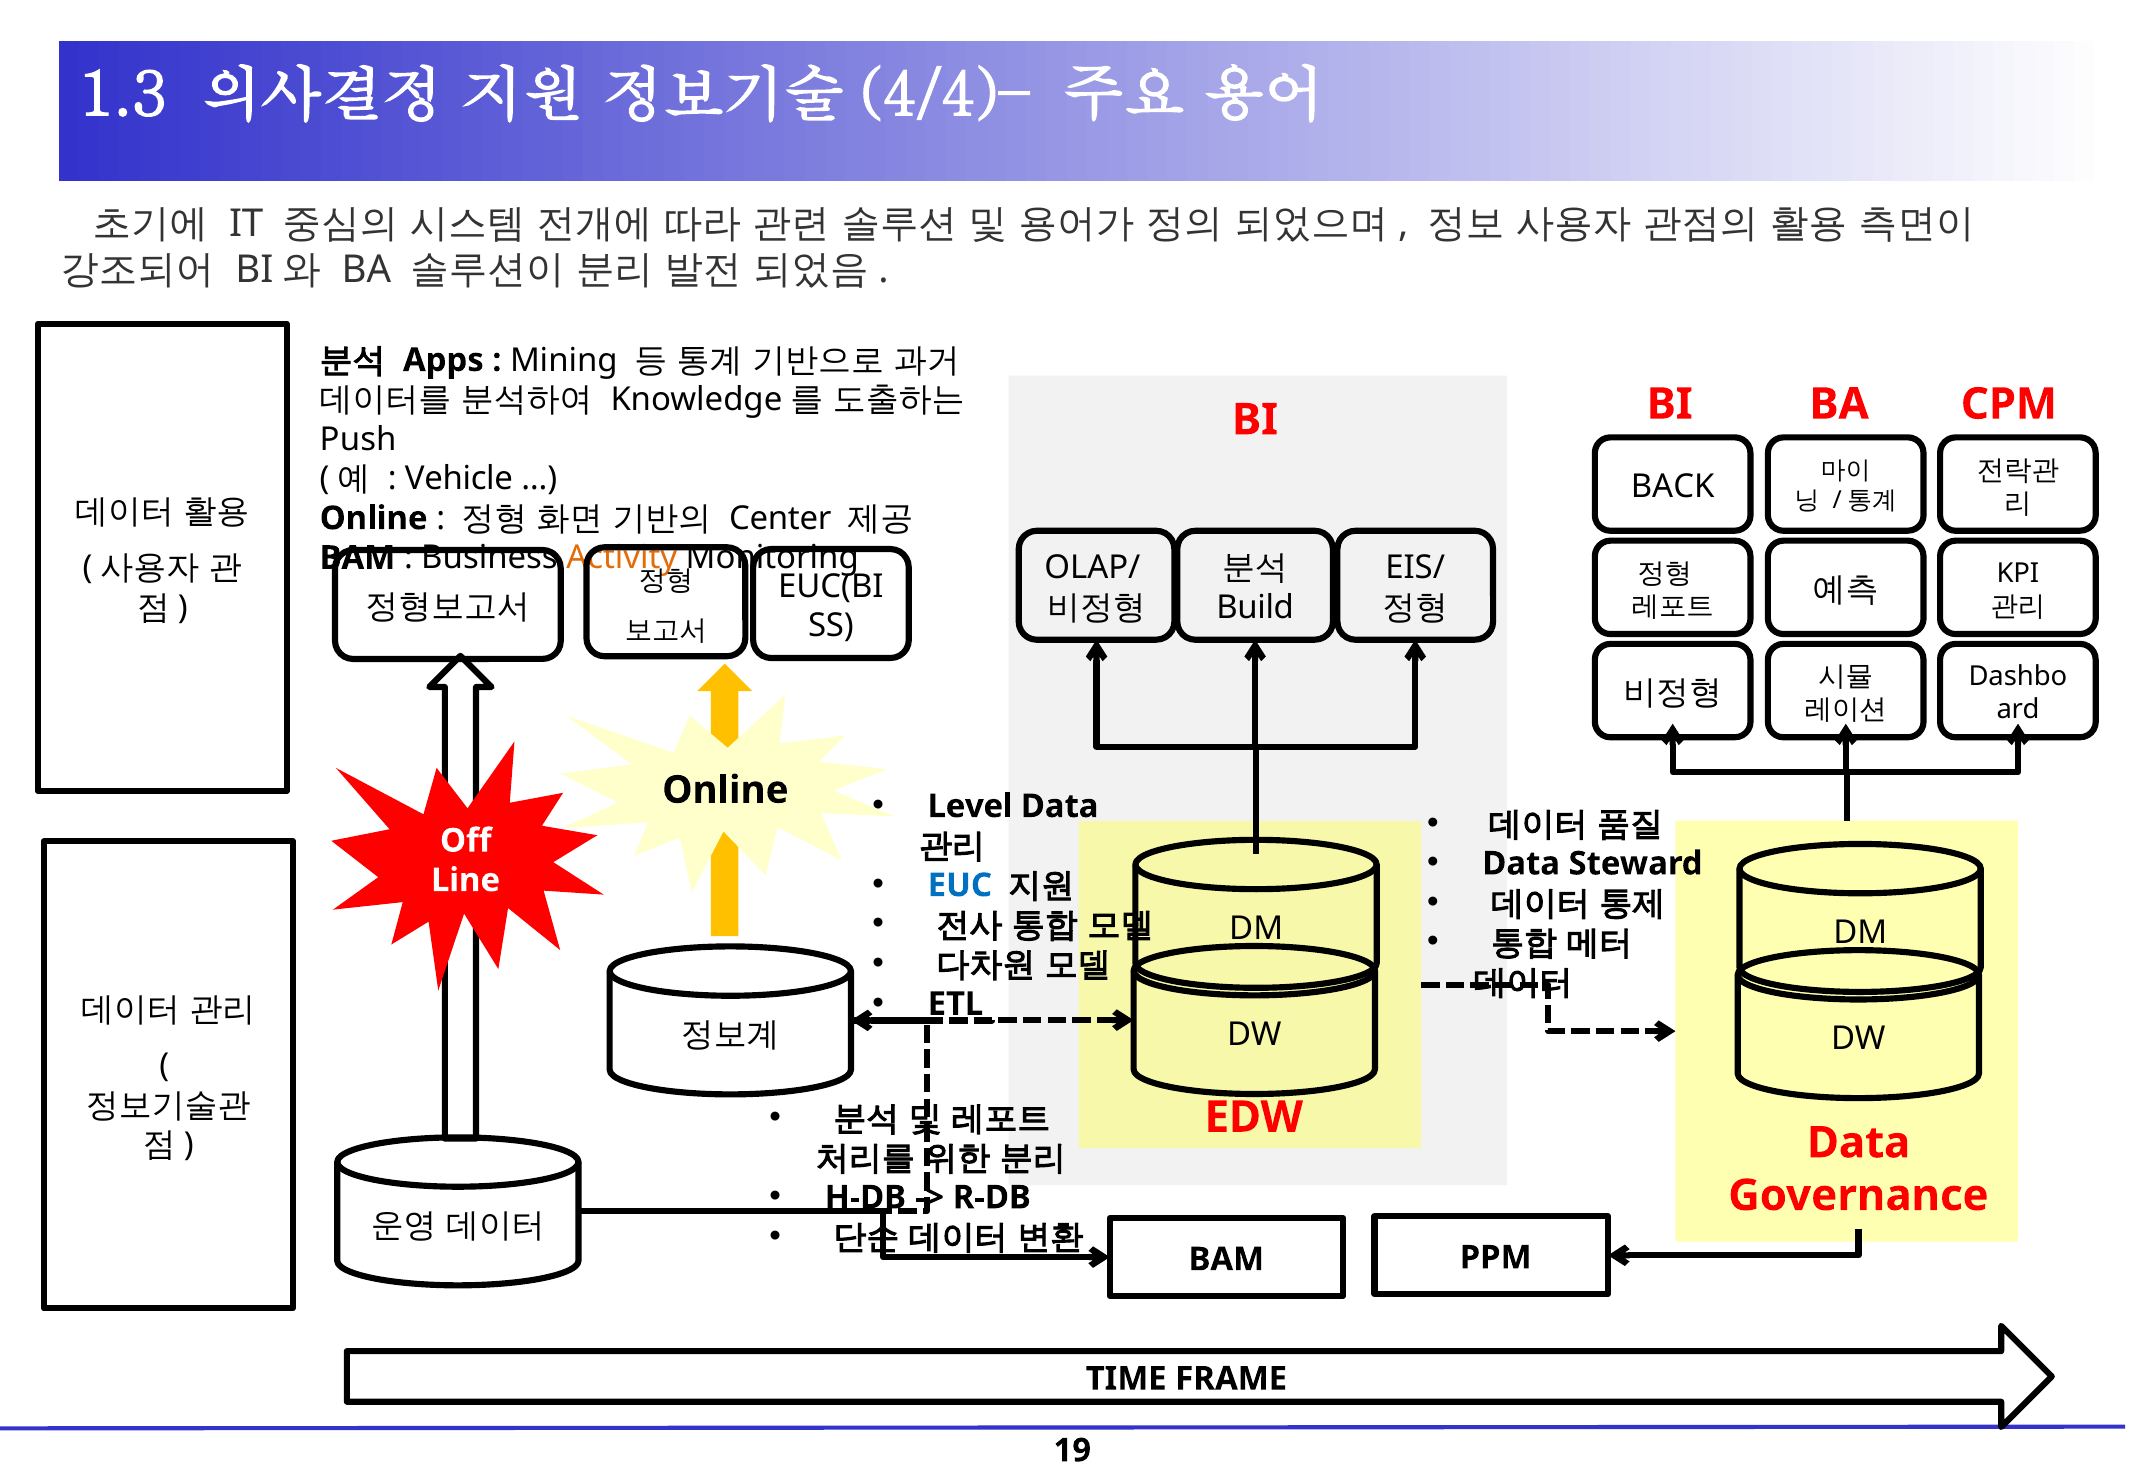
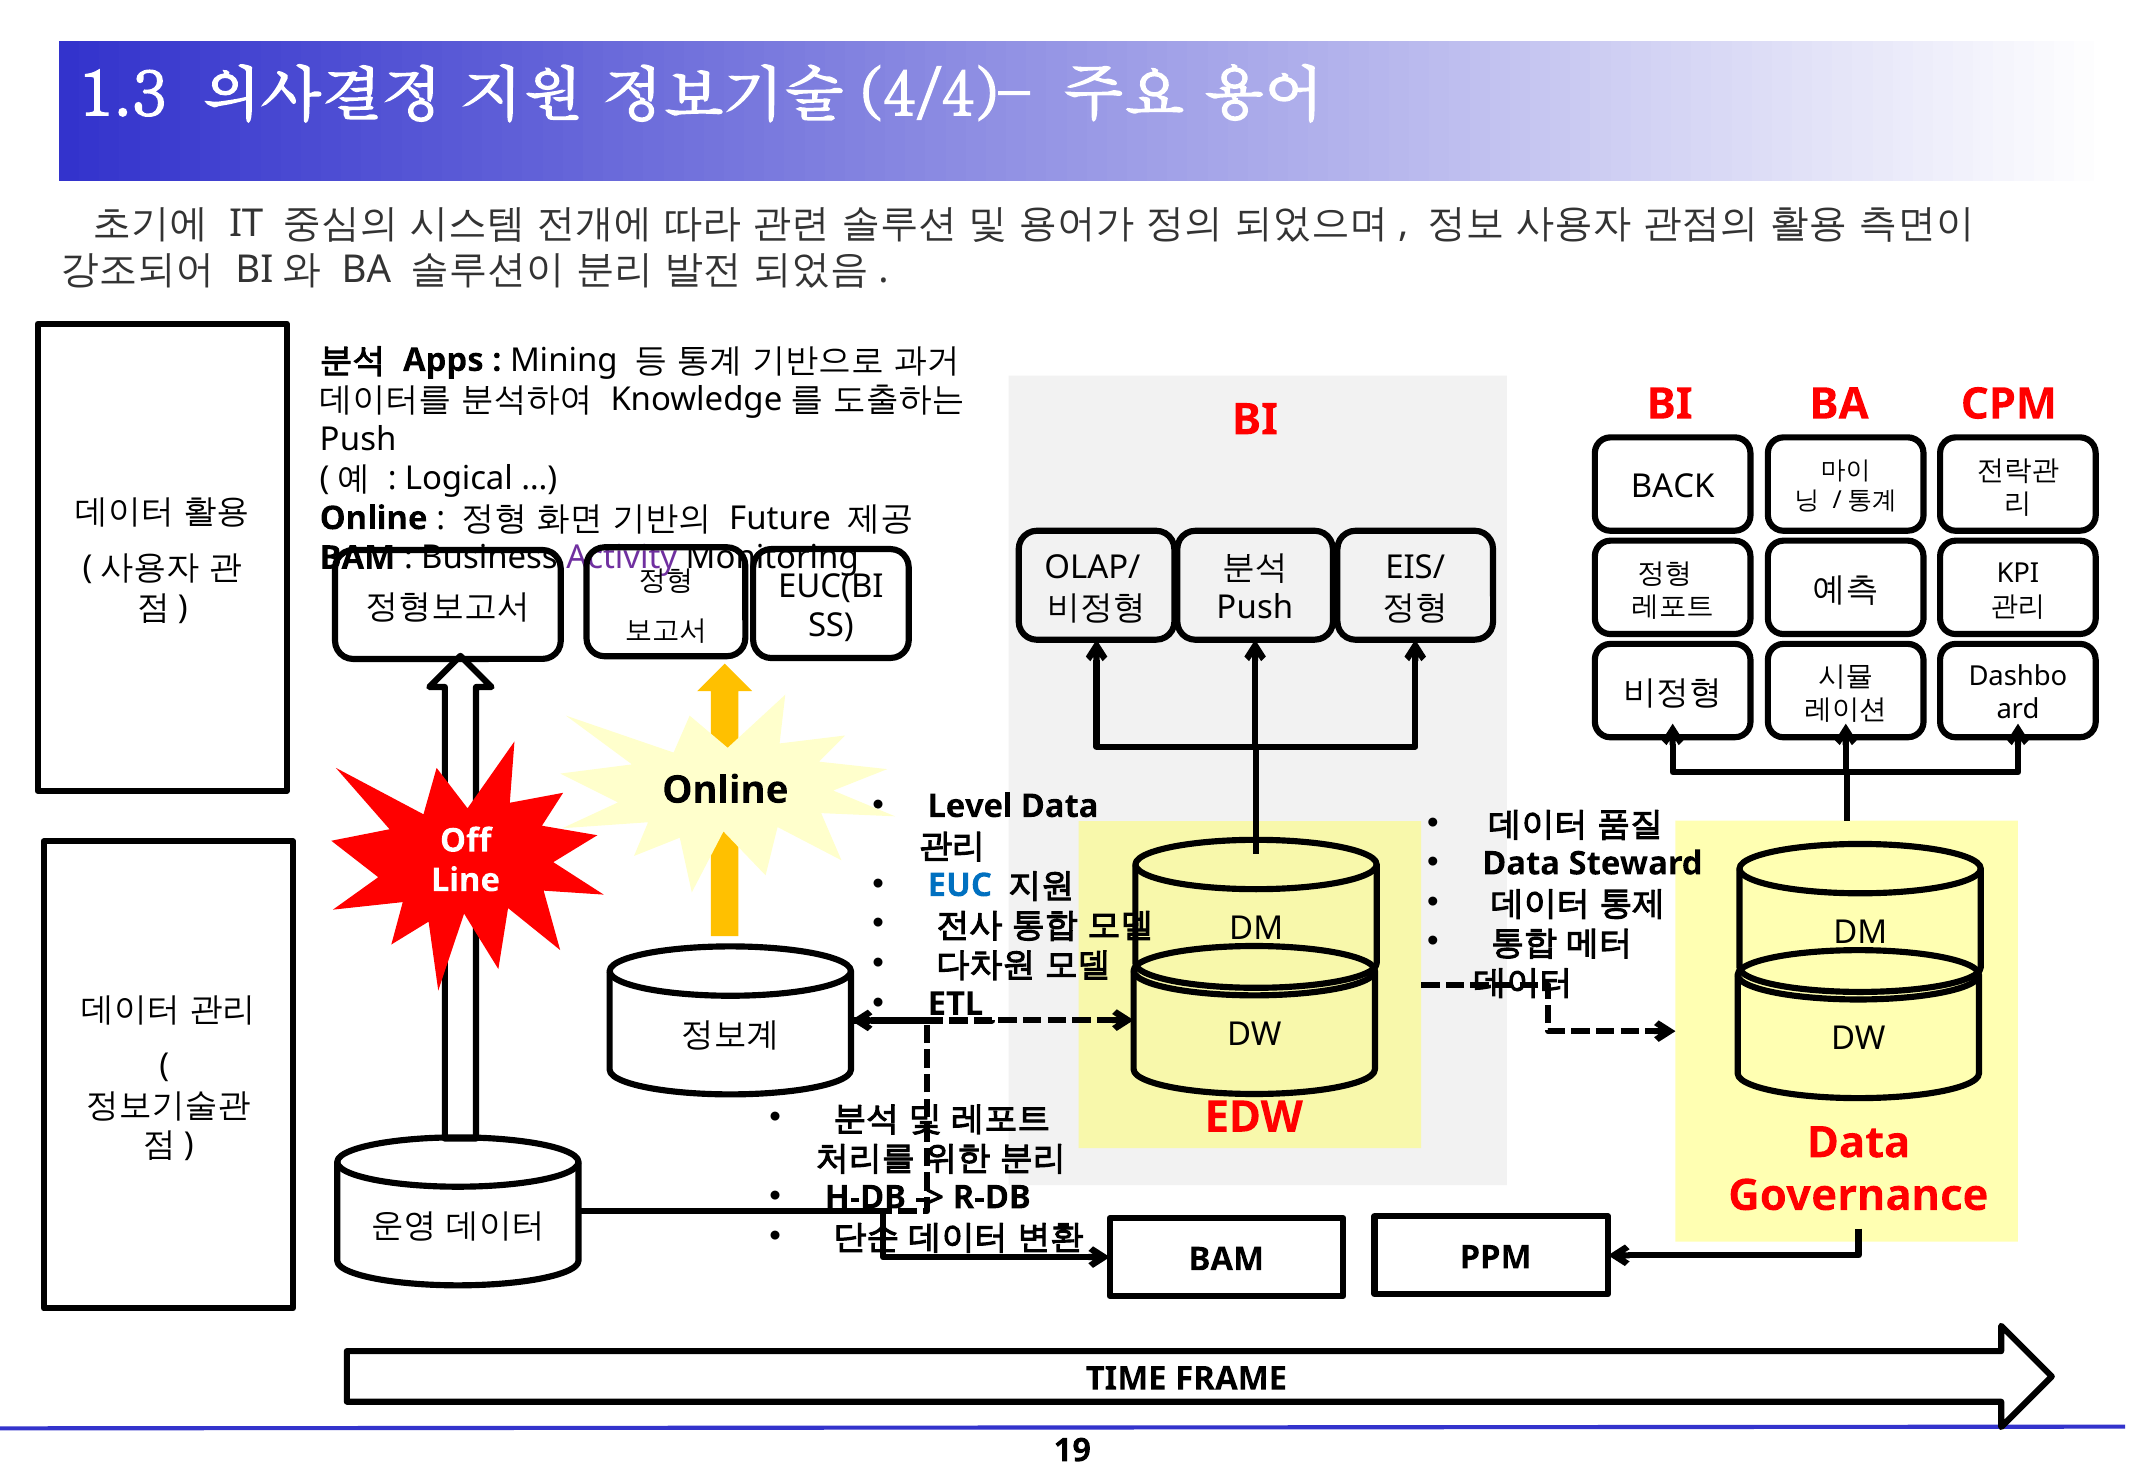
Vehicle: Vehicle -> Logical
Center: Center -> Future
Activity colour: orange -> purple
Build at (1255, 607): Build -> Push
